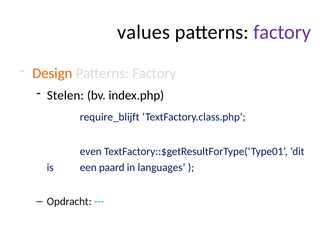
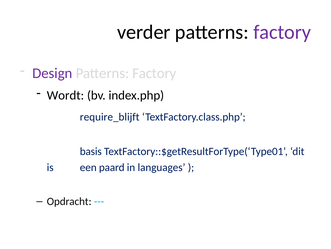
values: values -> verder
Design colour: orange -> purple
Stelen: Stelen -> Wordt
even: even -> basis
